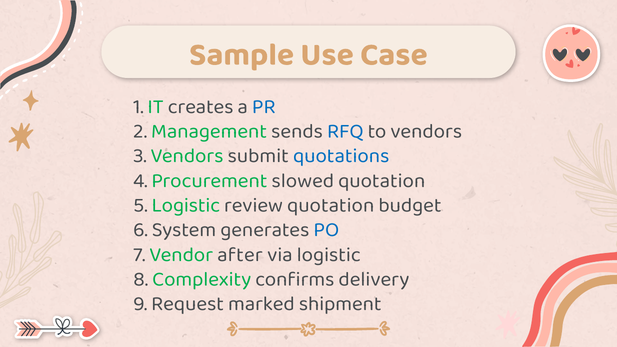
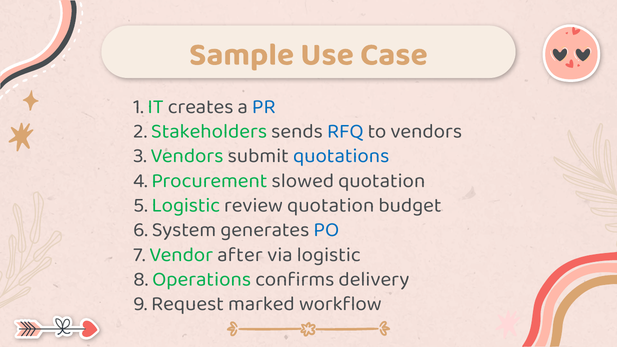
Management: Management -> Stakeholders
Complexity: Complexity -> Operations
shipment: shipment -> workflow
